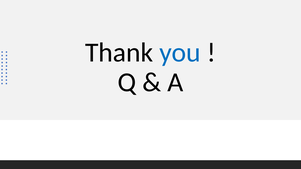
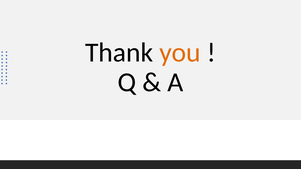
you colour: blue -> orange
